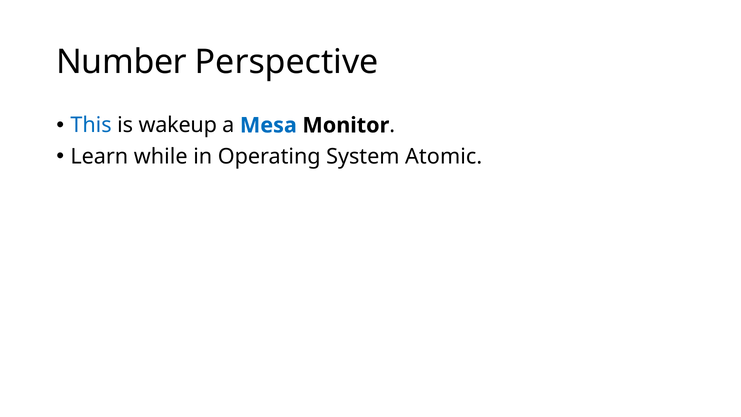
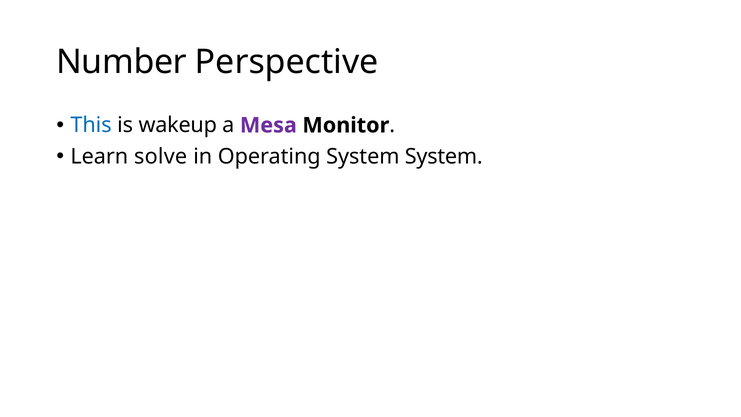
Mesa colour: blue -> purple
while: while -> solve
System Atomic: Atomic -> System
